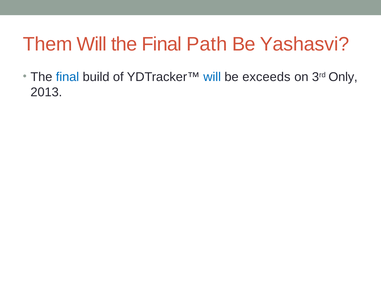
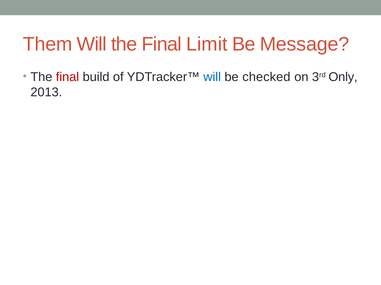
Path: Path -> Limit
Yashasvi: Yashasvi -> Message
final at (67, 77) colour: blue -> red
exceeds: exceeds -> checked
